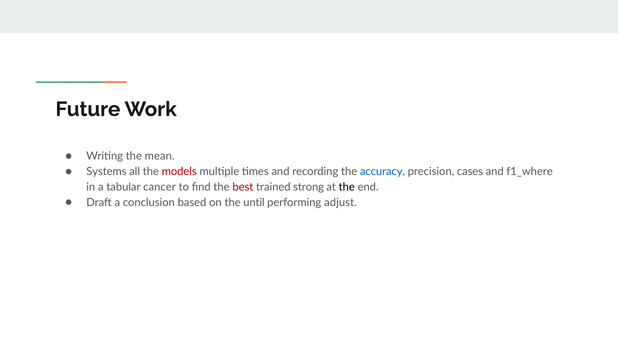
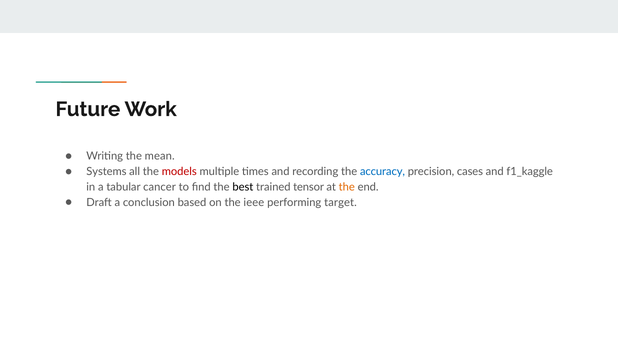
f1_where: f1_where -> f1_kaggle
best colour: red -> black
strong: strong -> tensor
the at (347, 187) colour: black -> orange
until: until -> ieee
adjust: adjust -> target
